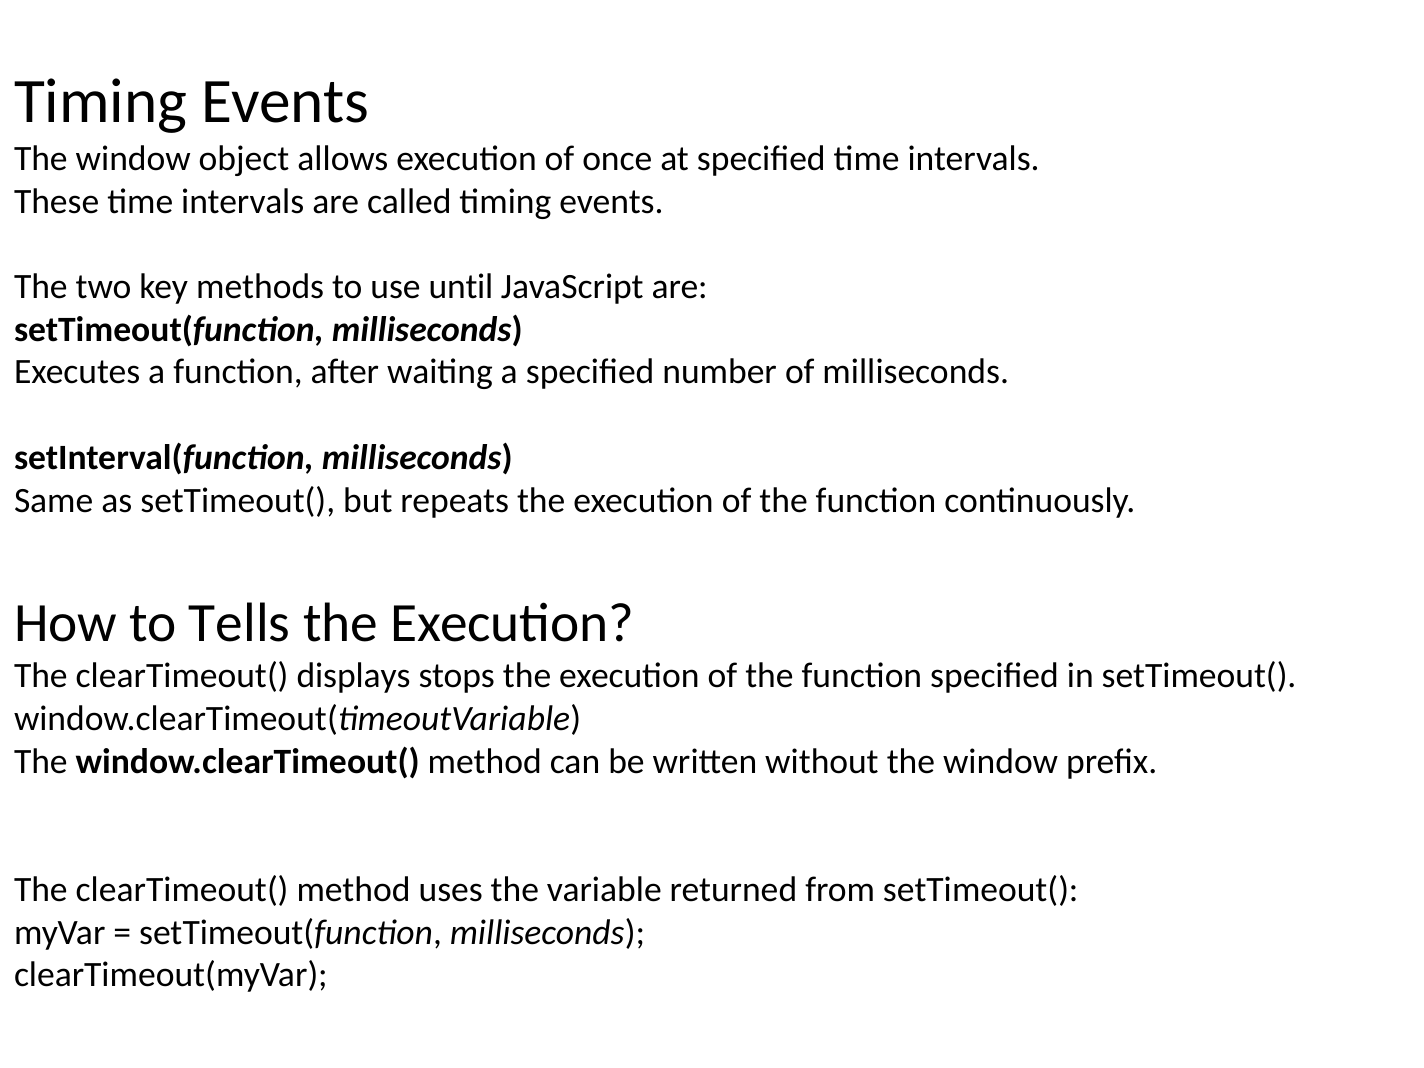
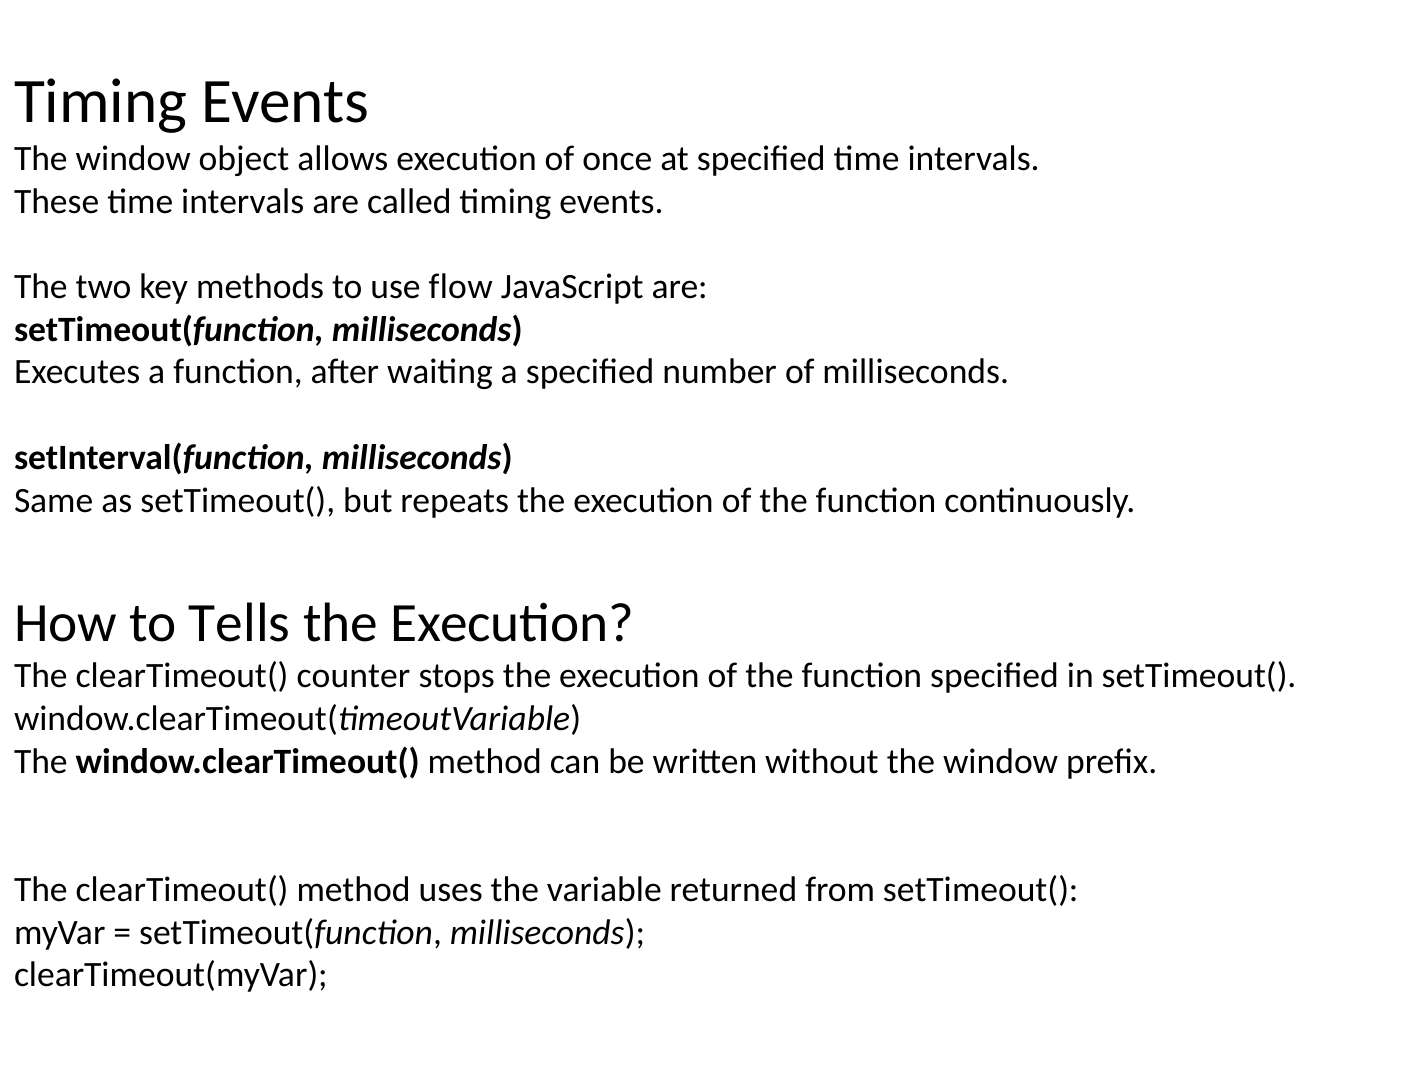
until: until -> flow
displays: displays -> counter
